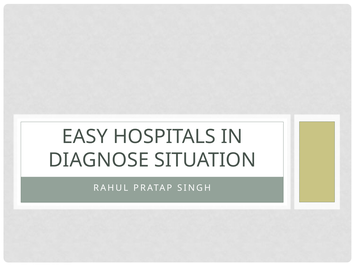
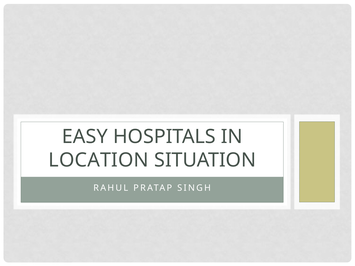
DIAGNOSE: DIAGNOSE -> LOCATION
